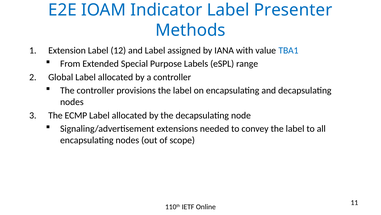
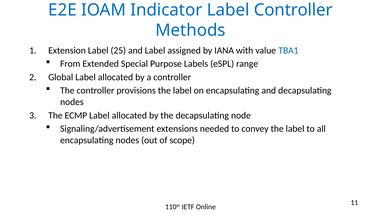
Label Presenter: Presenter -> Controller
12: 12 -> 25
